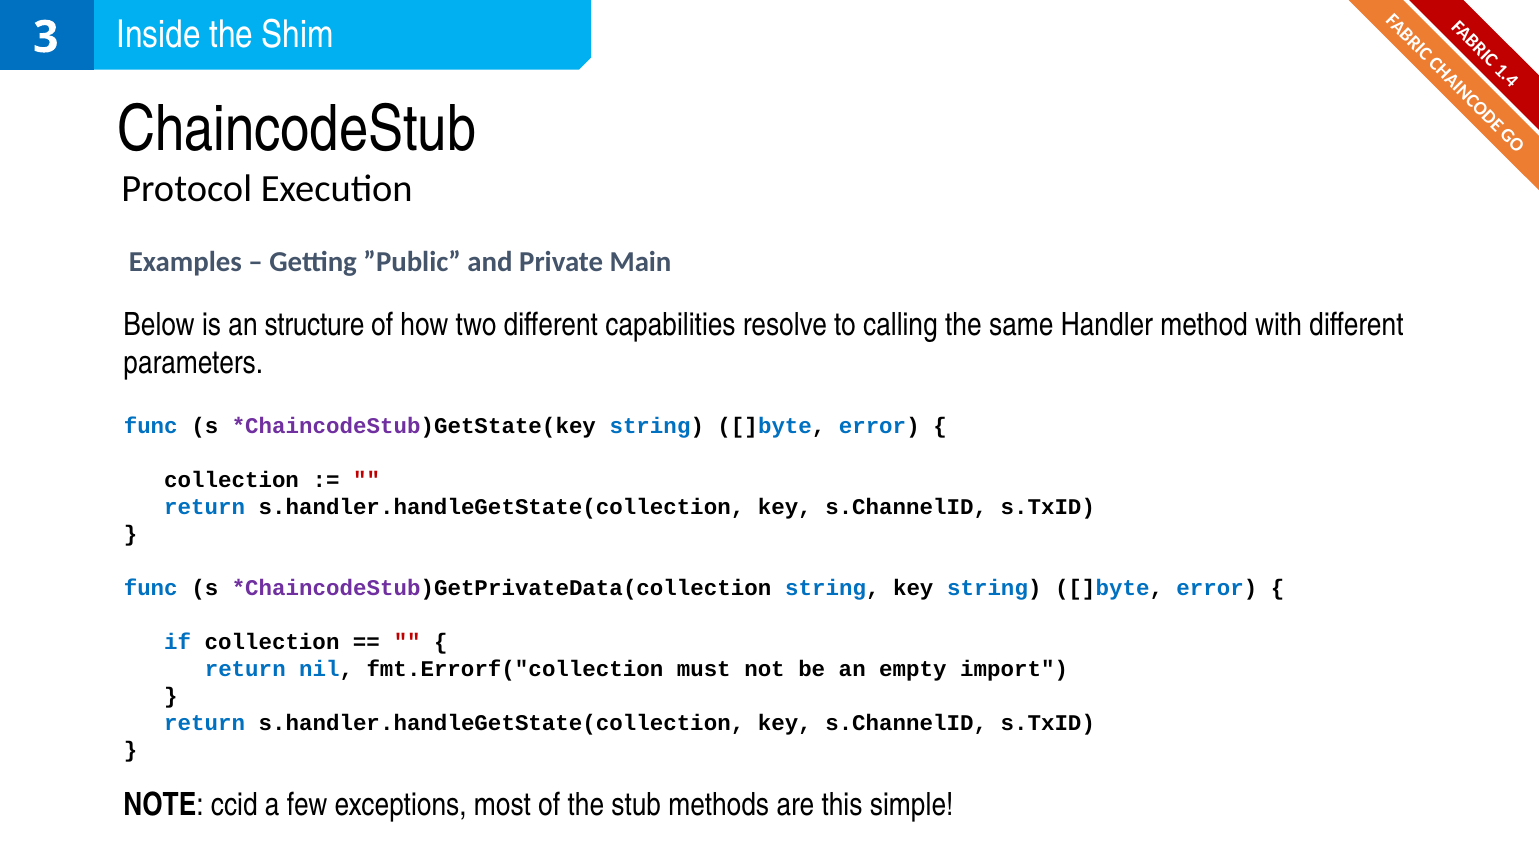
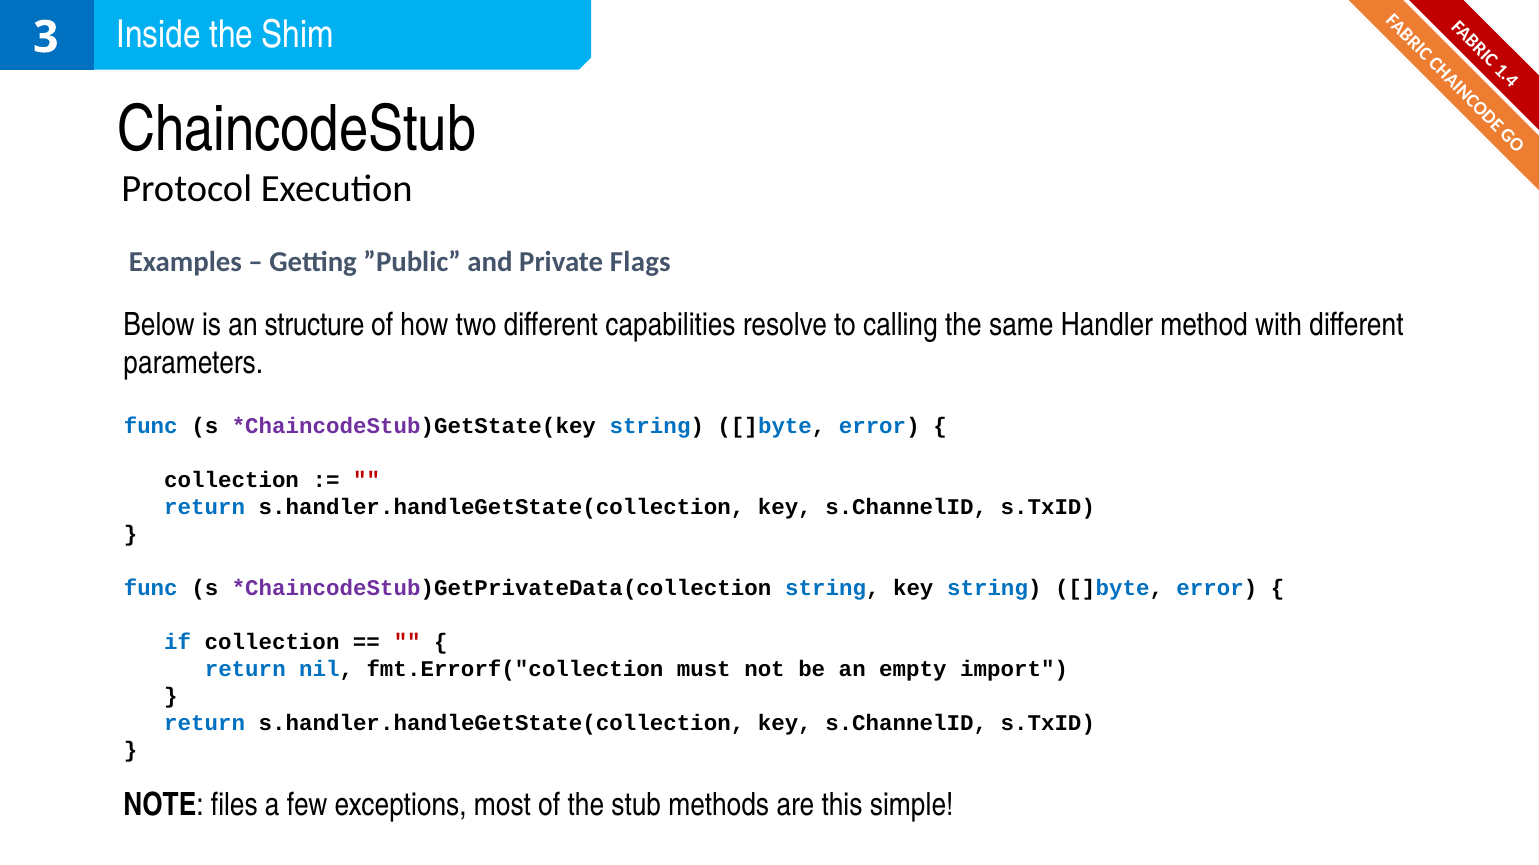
Main: Main -> Flags
ccid: ccid -> files
